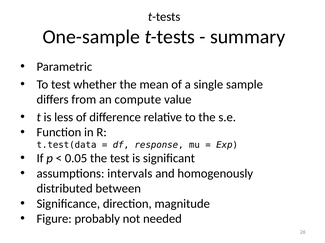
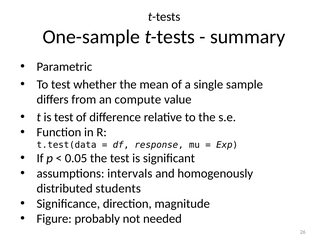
is less: less -> test
between: between -> students
